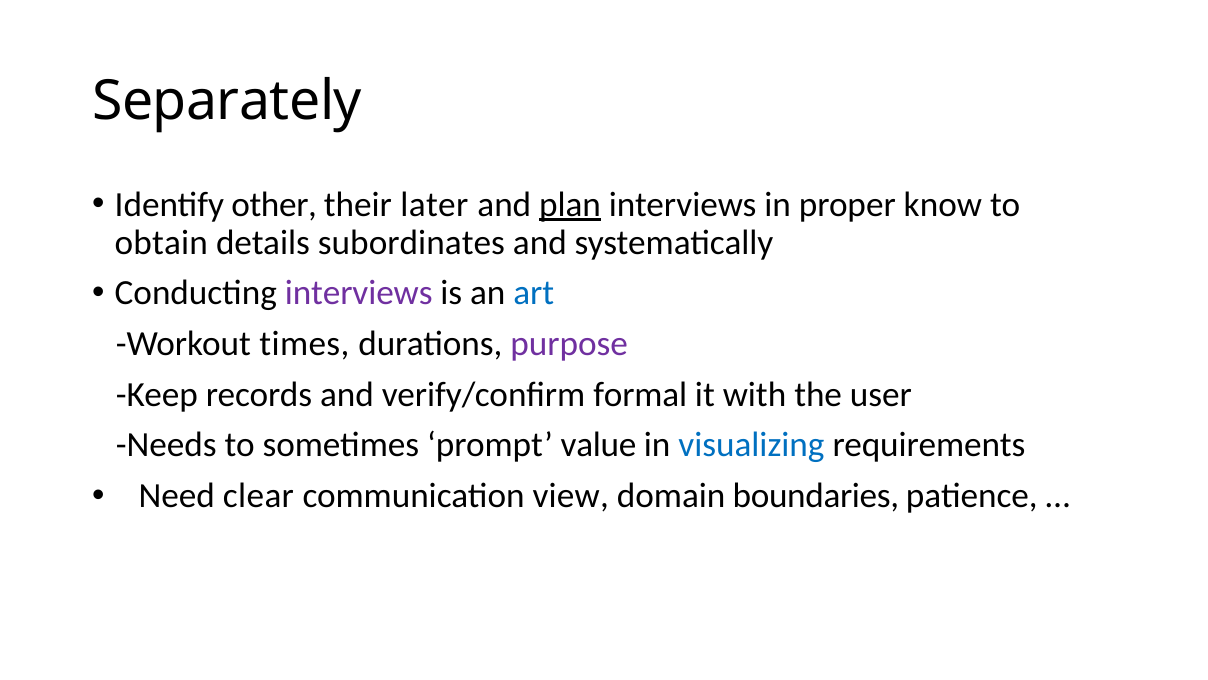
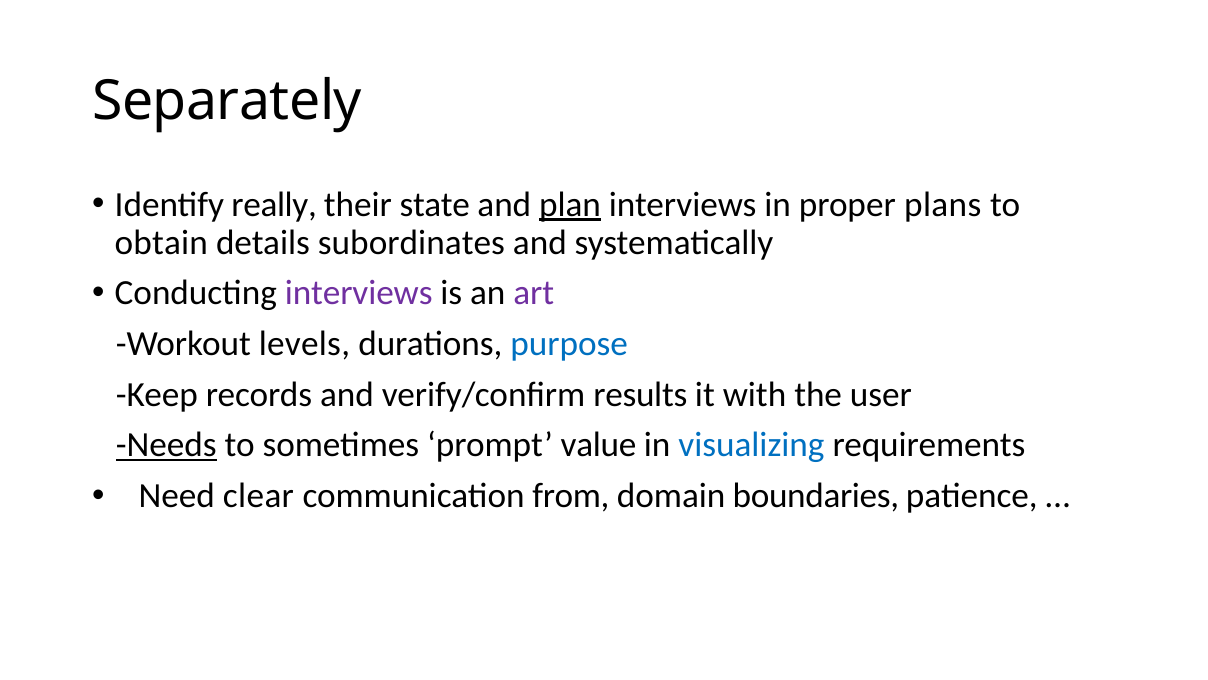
other: other -> really
later: later -> state
know: know -> plans
art colour: blue -> purple
times: times -> levels
purpose colour: purple -> blue
formal: formal -> results
Needs underline: none -> present
view: view -> from
